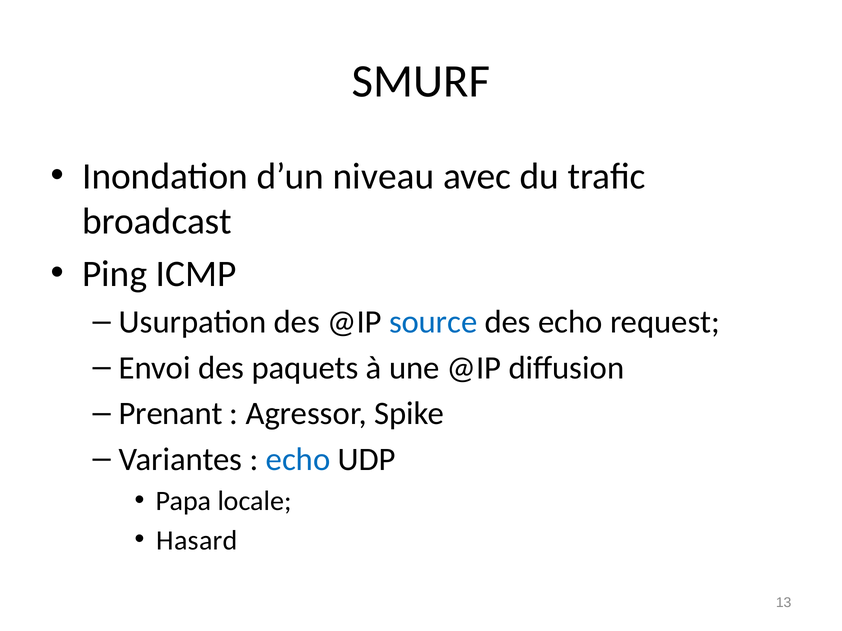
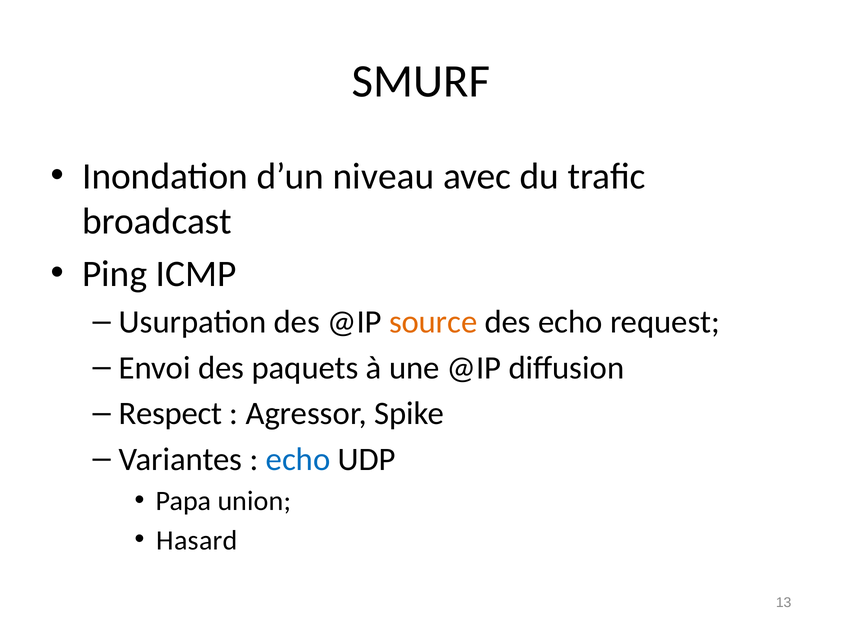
source colour: blue -> orange
Prenant: Prenant -> Respect
locale: locale -> union
